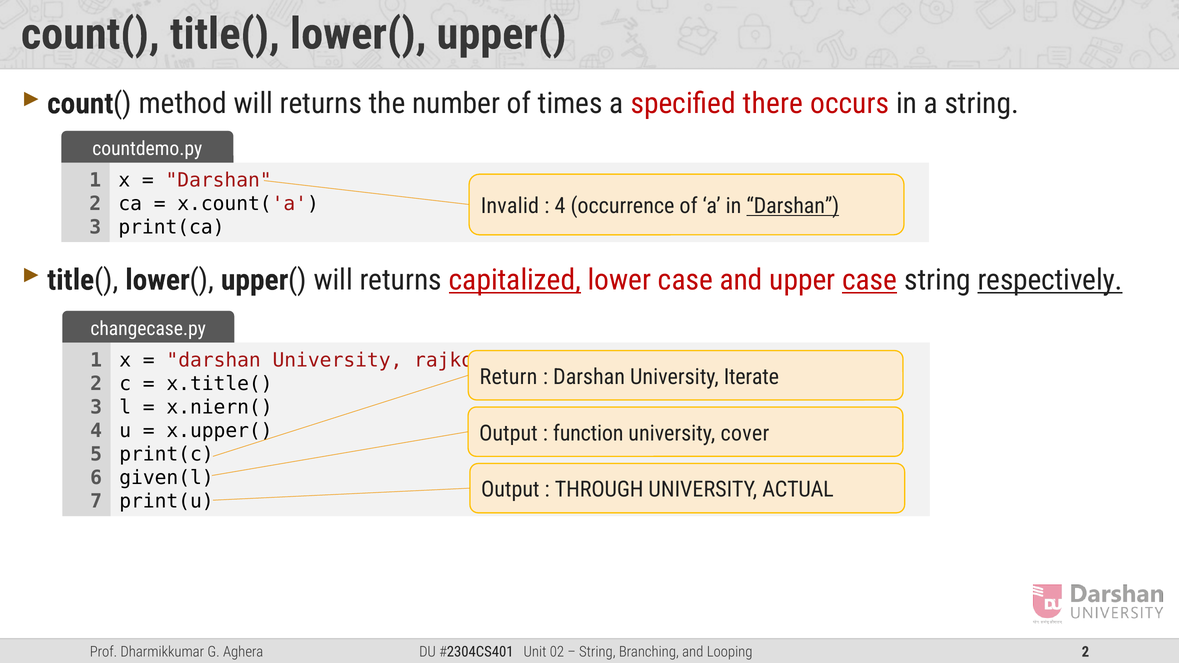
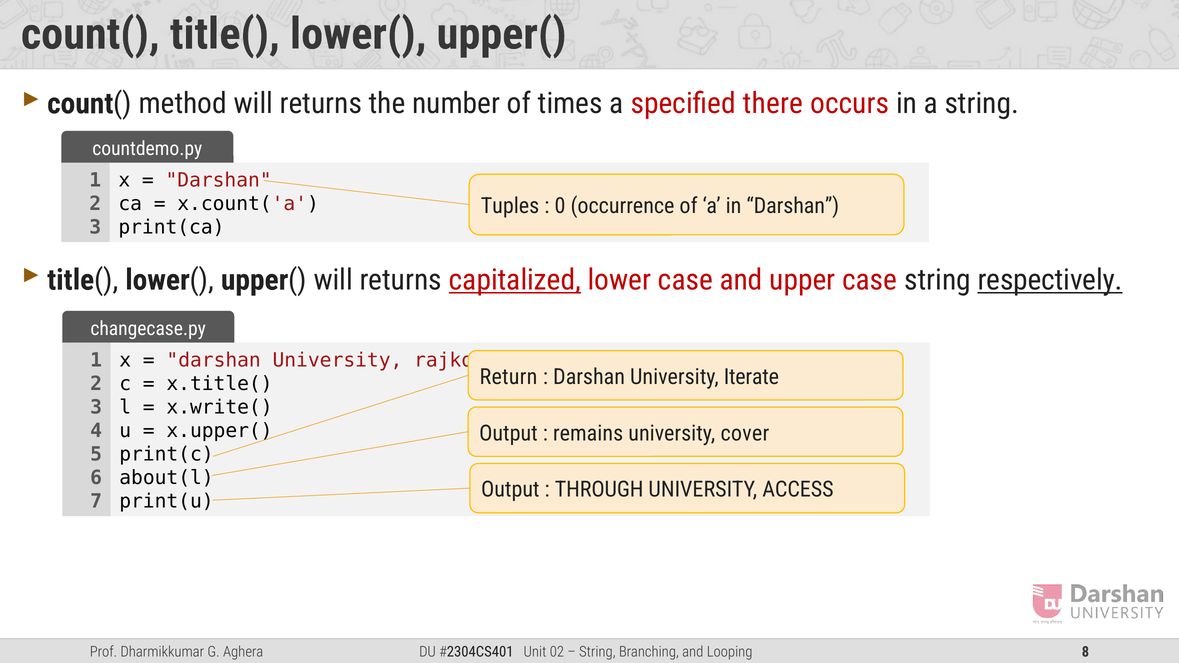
Invalid: Invalid -> Tuples
4 at (560, 206): 4 -> 0
Darshan at (793, 206) underline: present -> none
case at (870, 280) underline: present -> none
x.niern(: x.niern( -> x.write(
function: function -> remains
given(l: given(l -> about(l
ACTUAL: ACTUAL -> ACCESS
2 at (1085, 652): 2 -> 8
